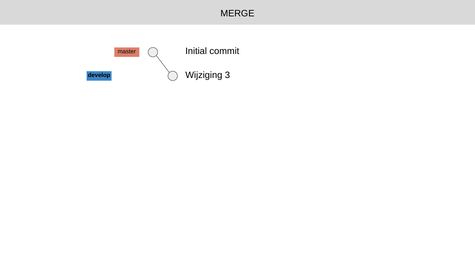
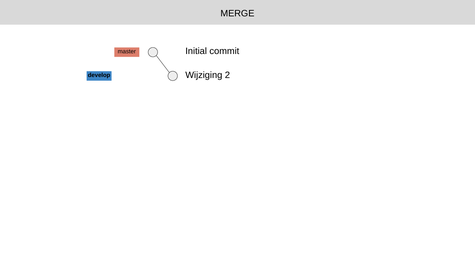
3: 3 -> 2
